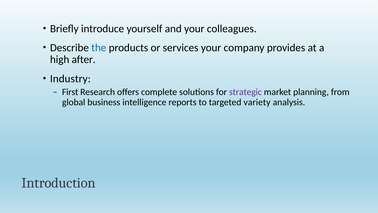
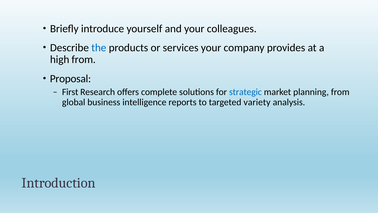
high after: after -> from
Industry: Industry -> Proposal
strategic colour: purple -> blue
